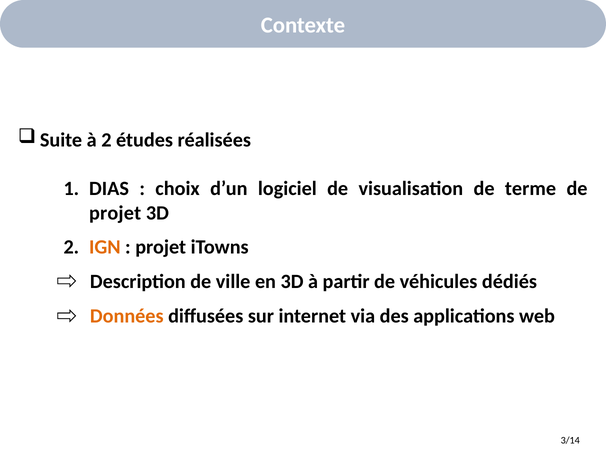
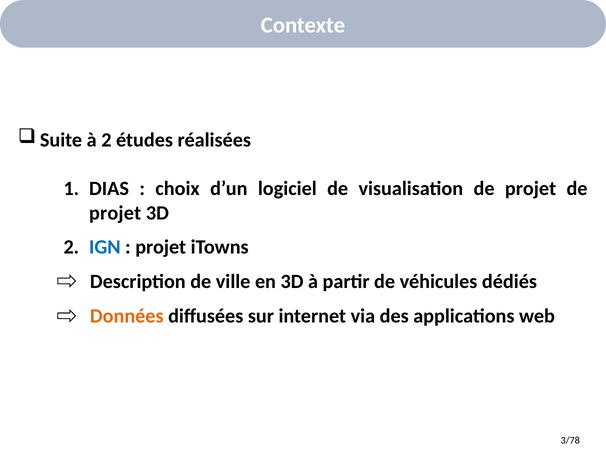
visualisation de terme: terme -> projet
IGN colour: orange -> blue
3/14: 3/14 -> 3/78
